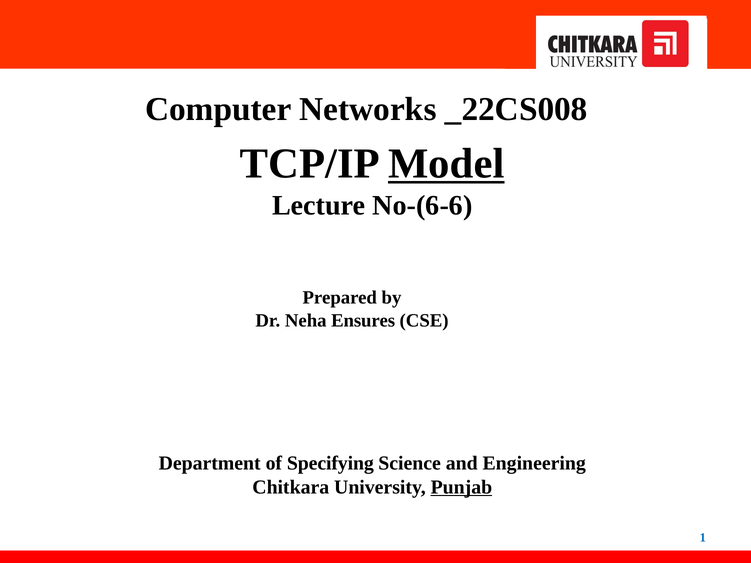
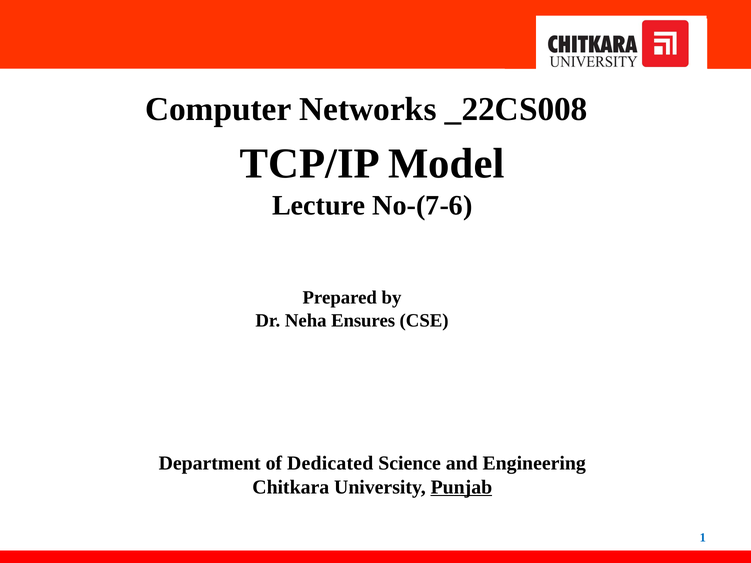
Model underline: present -> none
No-(6-6: No-(6-6 -> No-(7-6
Specifying: Specifying -> Dedicated
